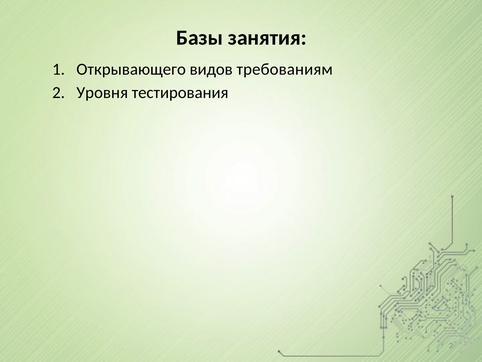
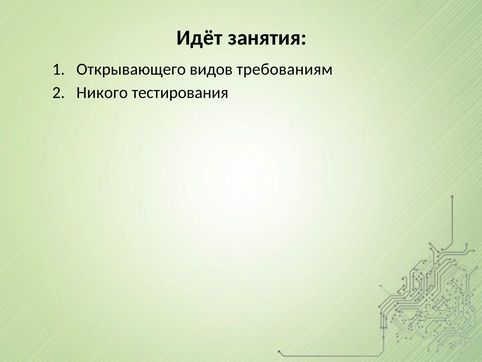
Базы: Базы -> Идёт
Уровня: Уровня -> Никого
